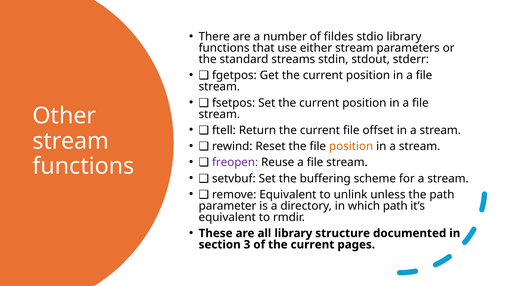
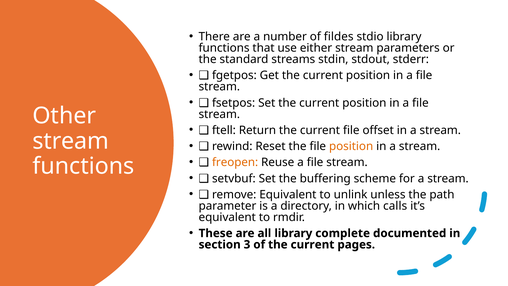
freopen colour: purple -> orange
which path: path -> calls
structure: structure -> complete
